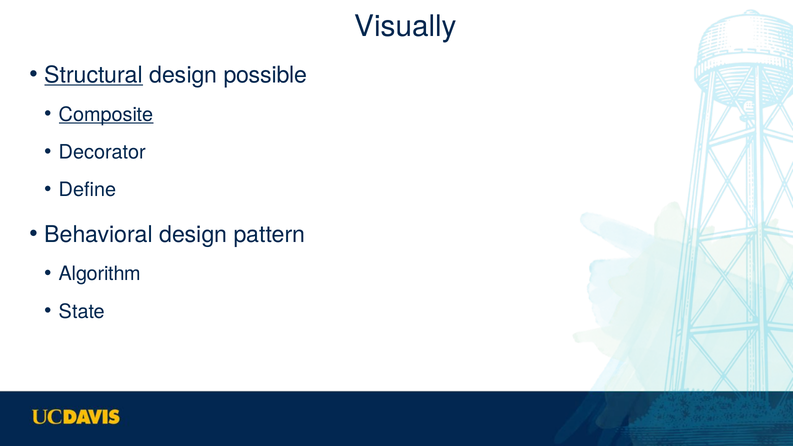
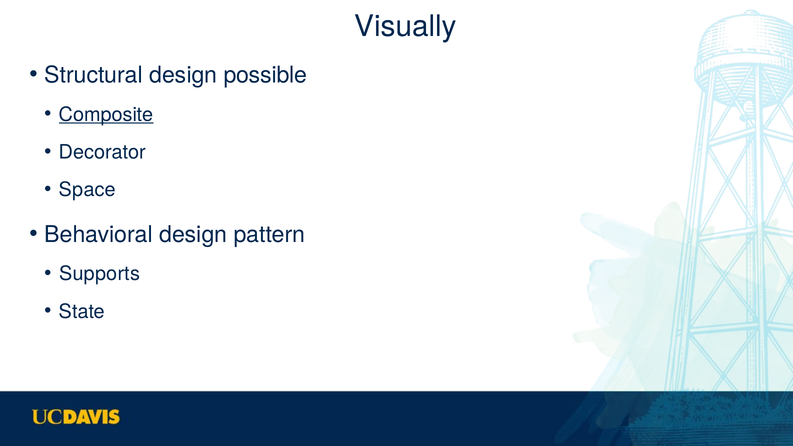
Structural underline: present -> none
Define: Define -> Space
Algorithm: Algorithm -> Supports
